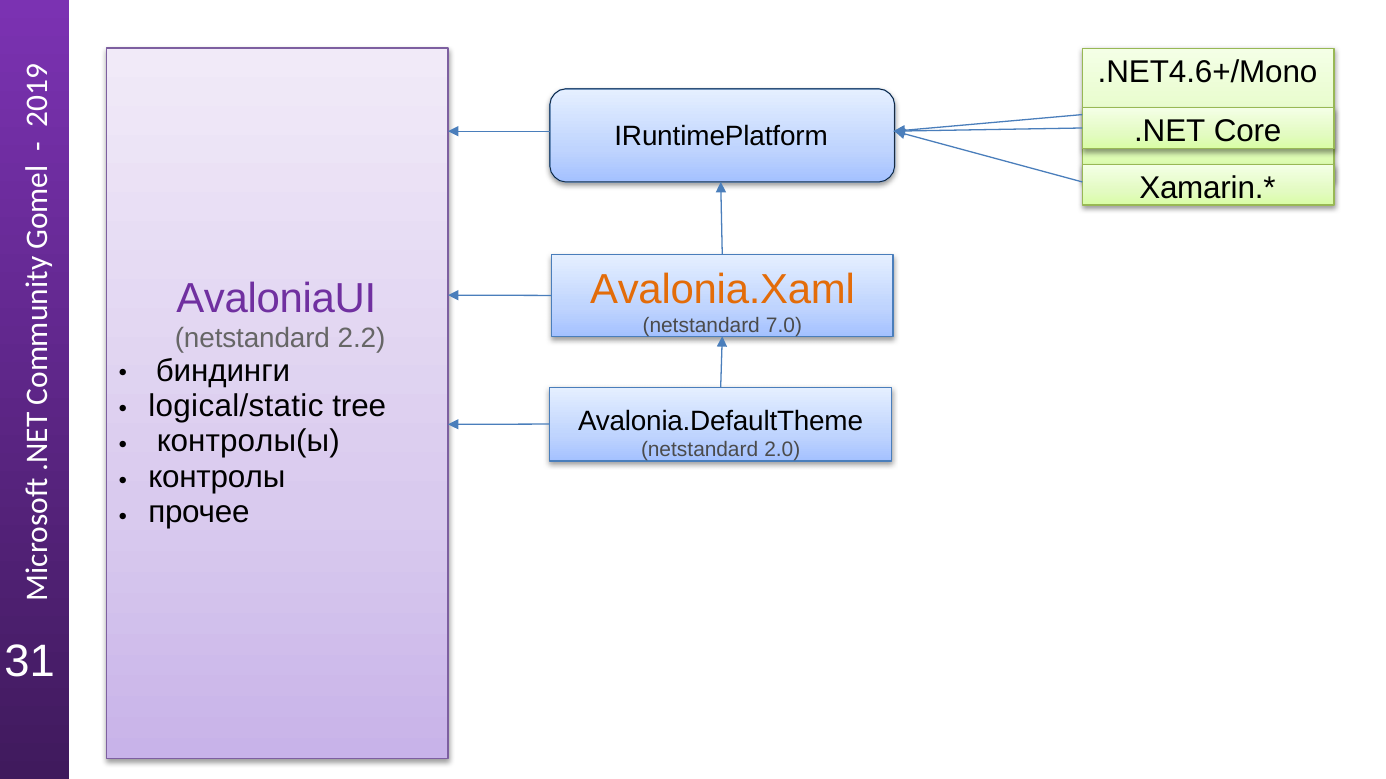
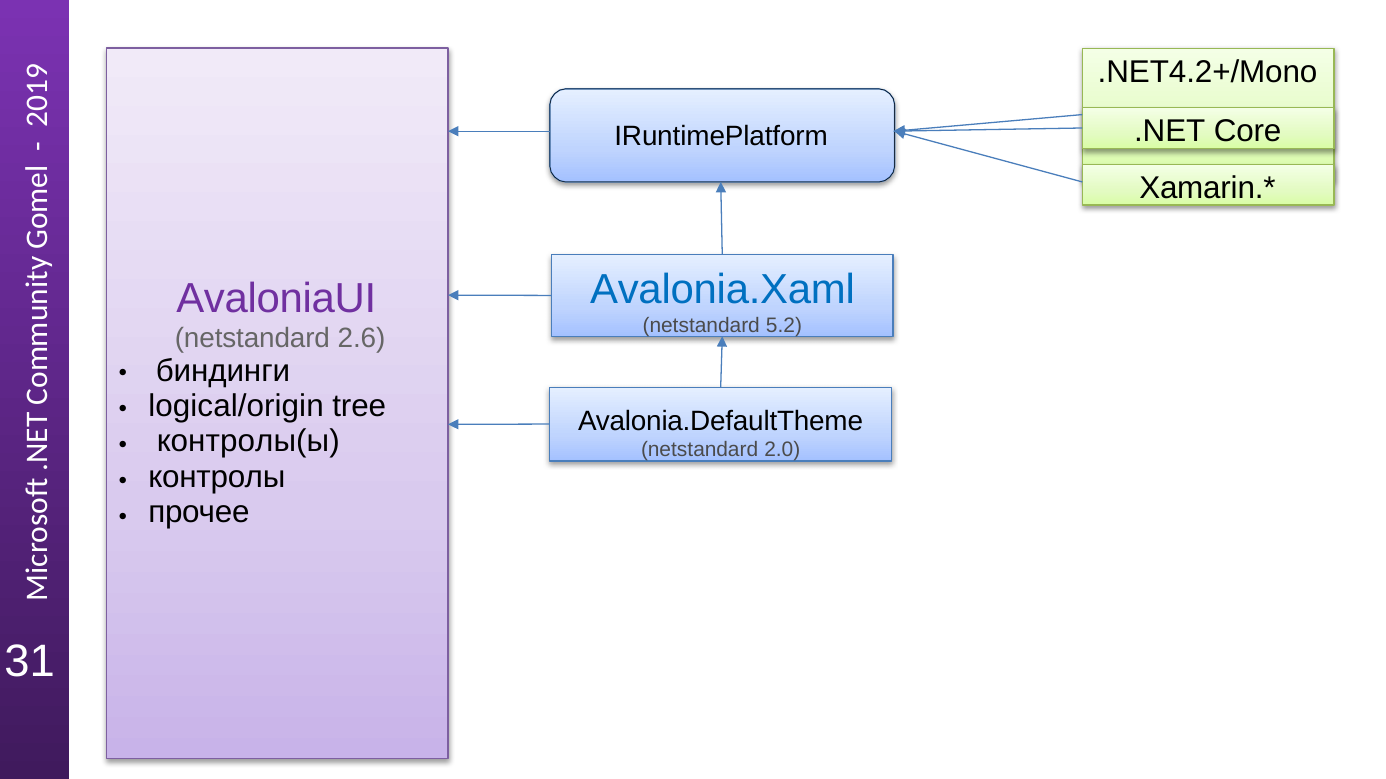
.NET4.6+/Mono: .NET4.6+/Mono -> .NET4.2+/Mono
Avalonia.Xaml colour: orange -> blue
7.0: 7.0 -> 5.2
2.2: 2.2 -> 2.6
logical/static: logical/static -> logical/origin
